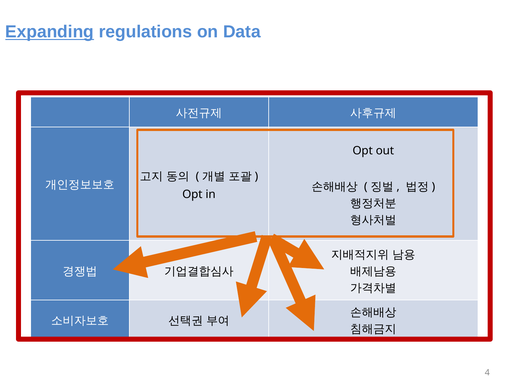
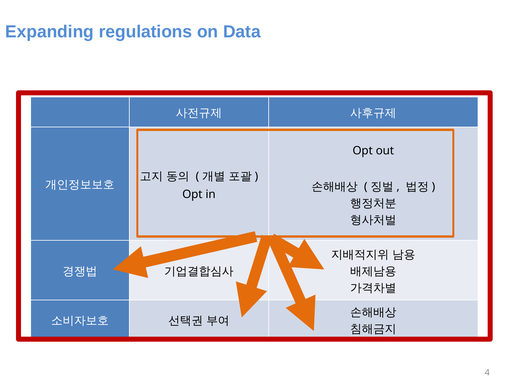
Expanding underline: present -> none
